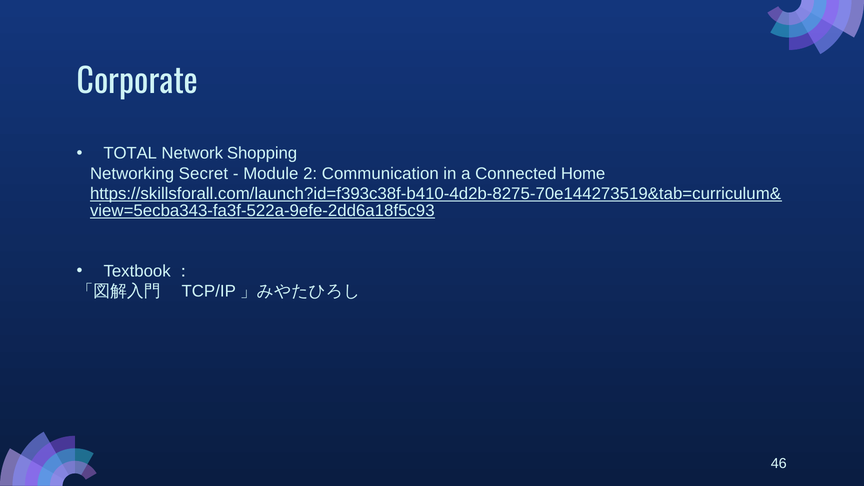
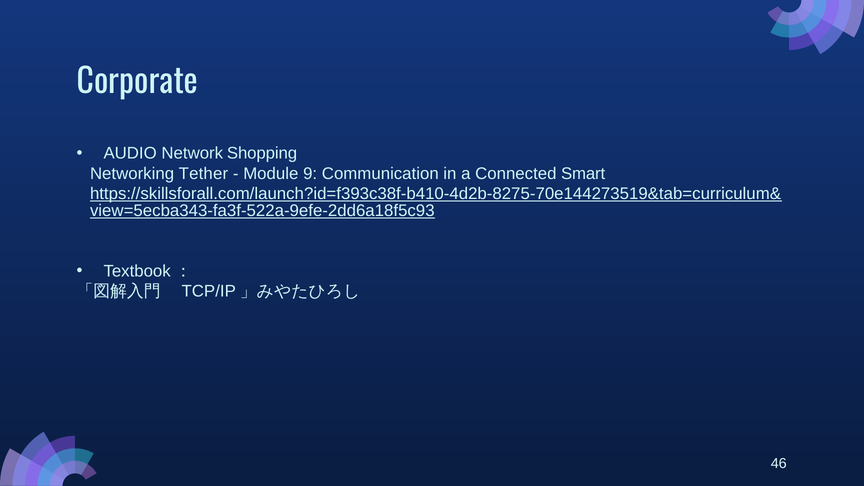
TOTAL: TOTAL -> AUDIO
Secret: Secret -> Tether
2: 2 -> 9
Home: Home -> Smart
